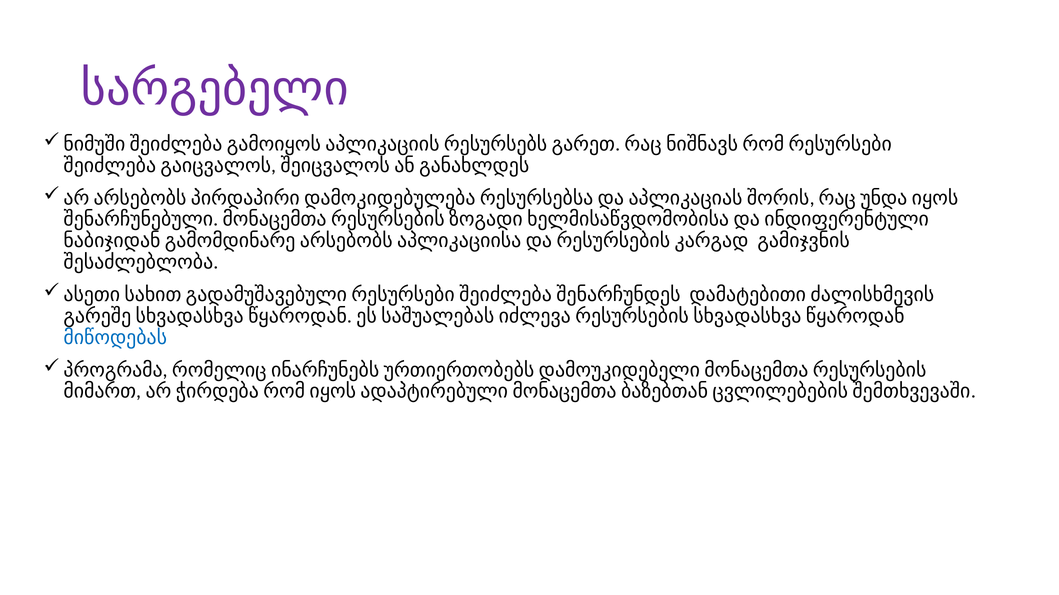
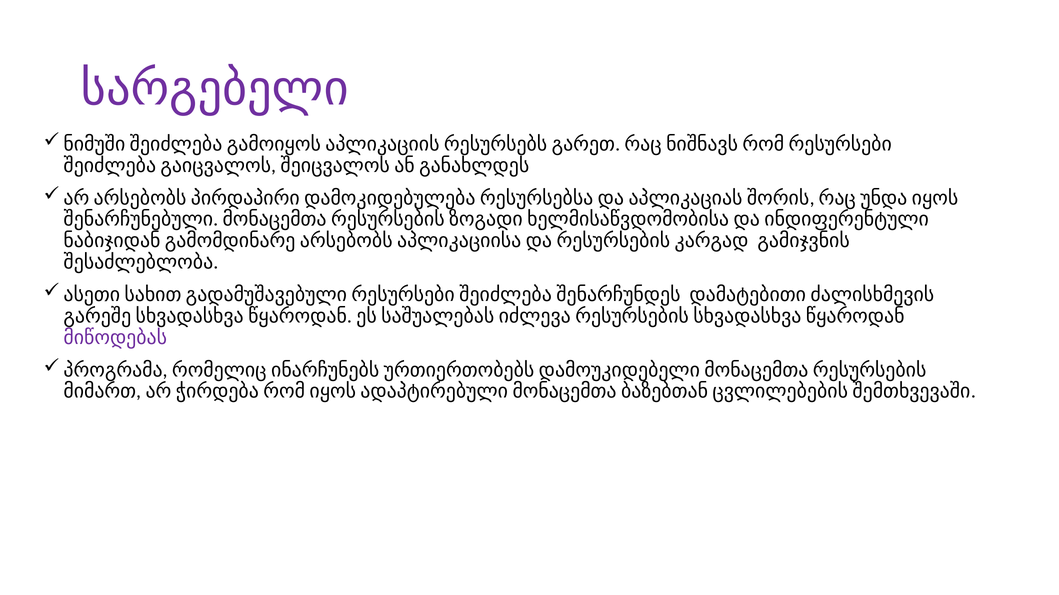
მიწოდებას colour: blue -> purple
